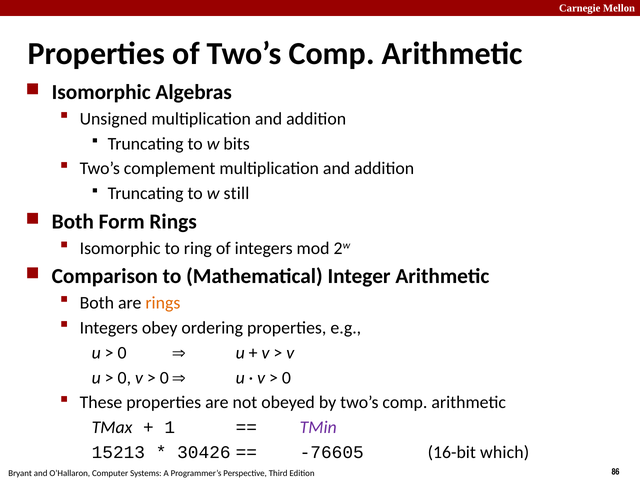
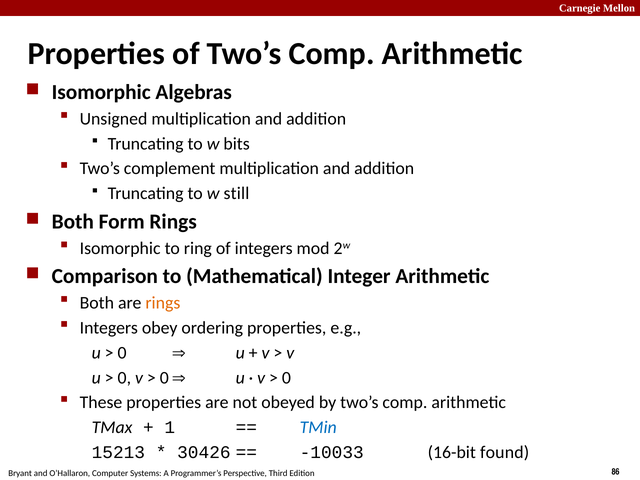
TMin colour: purple -> blue
-76605: -76605 -> -10033
which: which -> found
